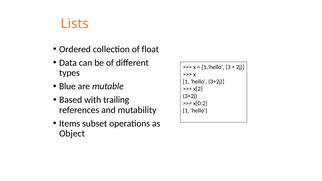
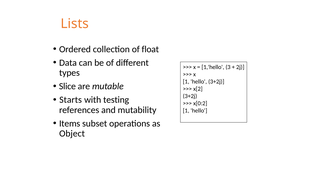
Blue: Blue -> Slice
Based: Based -> Starts
trailing: trailing -> testing
